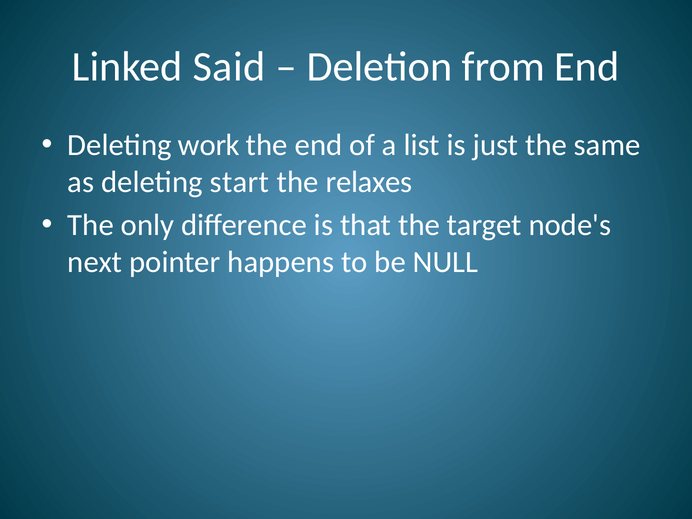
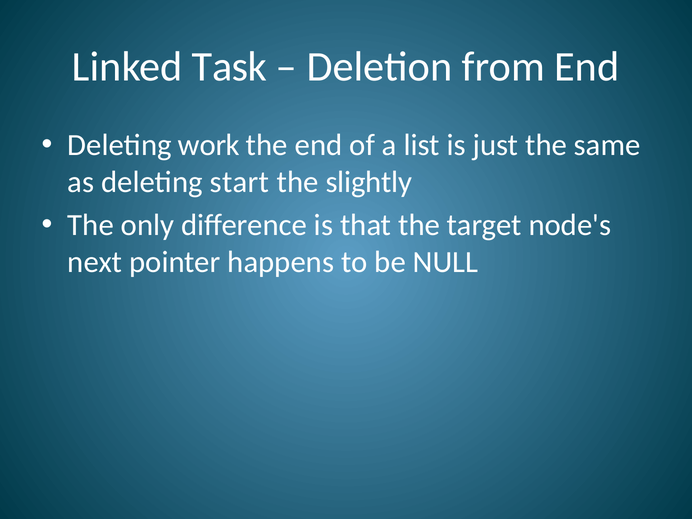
Said: Said -> Task
relaxes: relaxes -> slightly
